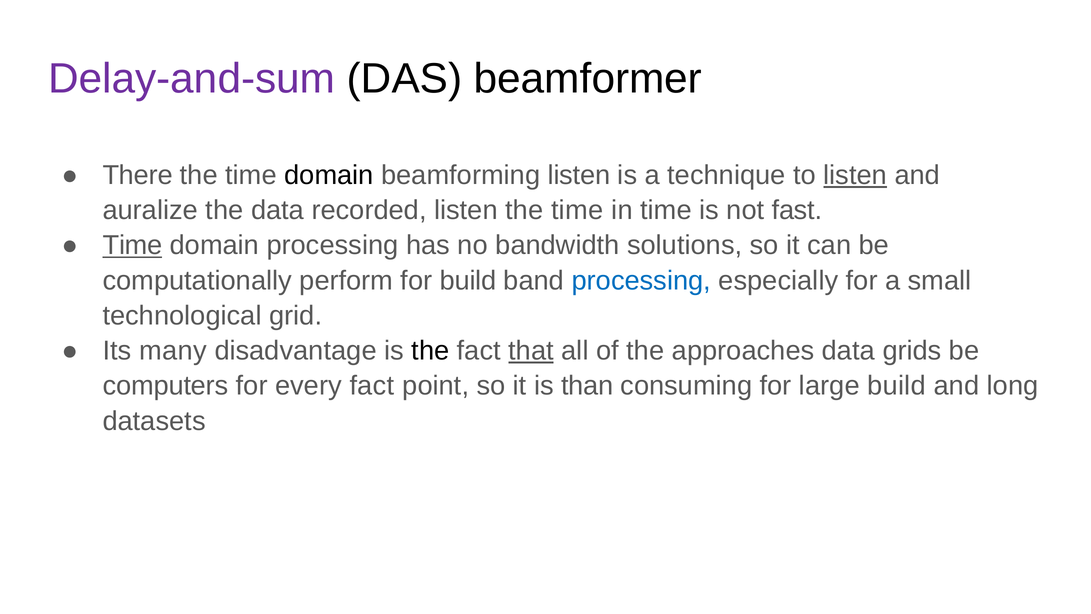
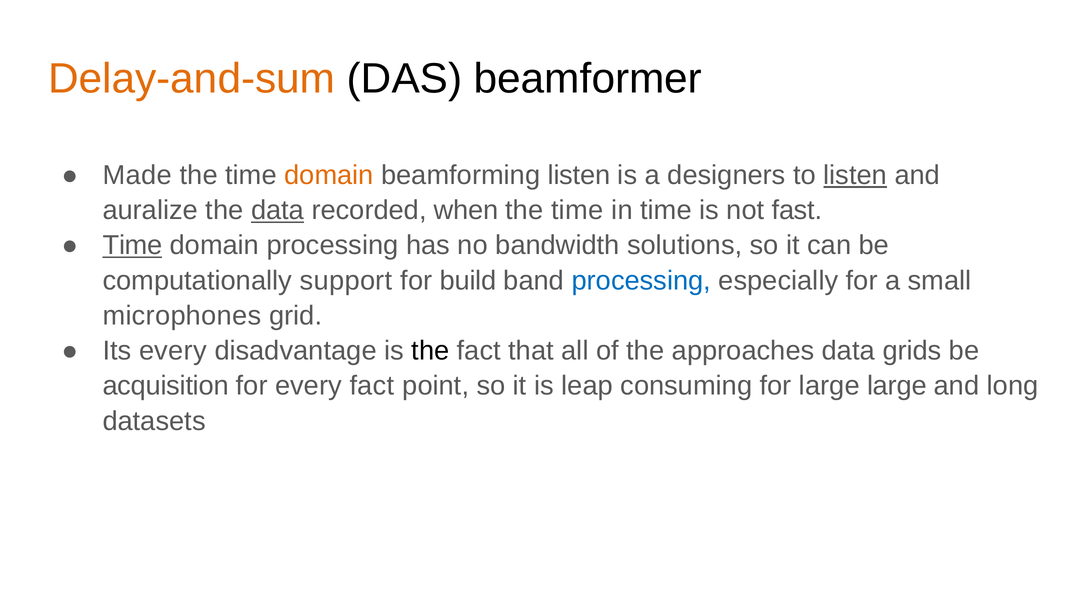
Delay-and-sum colour: purple -> orange
There: There -> Made
domain at (329, 175) colour: black -> orange
technique: technique -> designers
data at (278, 210) underline: none -> present
recorded listen: listen -> when
perform: perform -> support
technological: technological -> microphones
Its many: many -> every
that underline: present -> none
computers: computers -> acquisition
than: than -> leap
large build: build -> large
